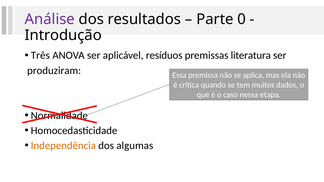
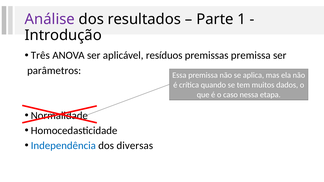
0: 0 -> 1
premissas literatura: literatura -> premissa
produziram: produziram -> parâmetros
Independência colour: orange -> blue
algumas: algumas -> diversas
